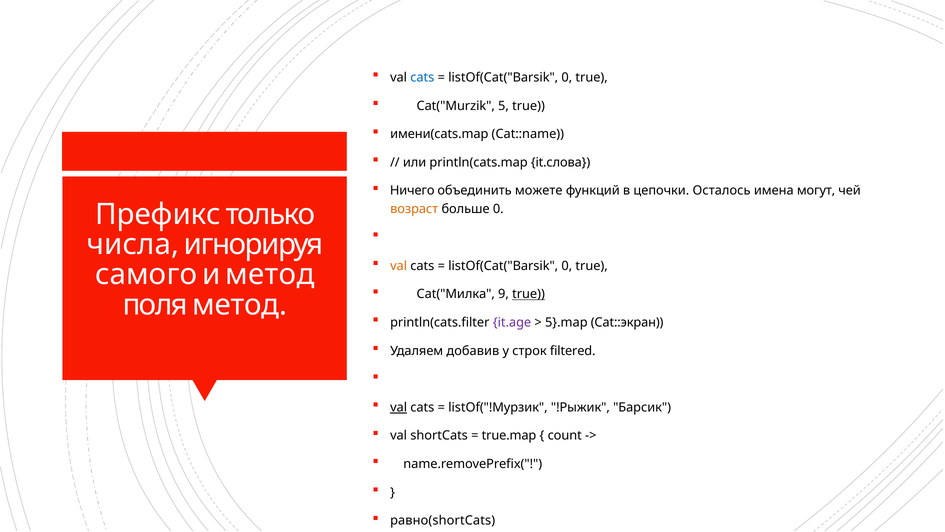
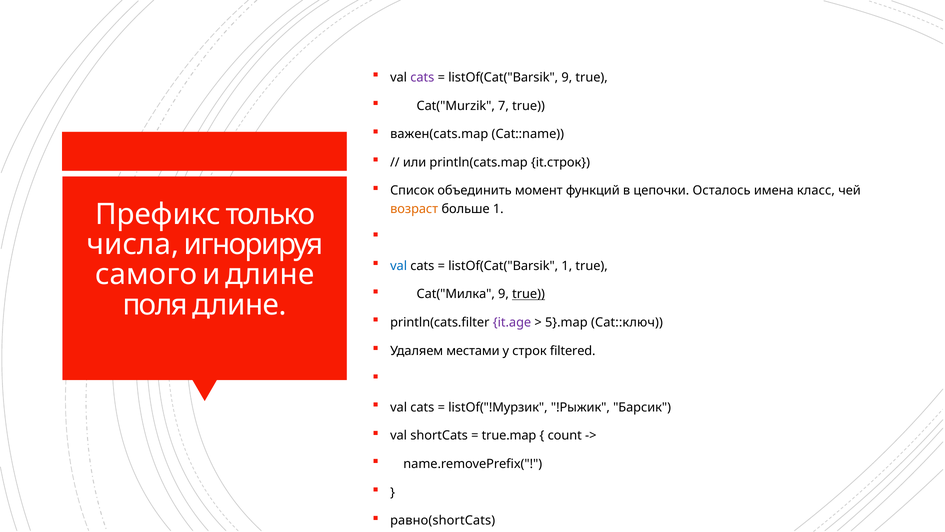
cats at (422, 77) colour: blue -> purple
0 at (567, 77): 0 -> 9
5: 5 -> 7
имени(cats.map: имени(cats.map -> важен(cats.map
it.слова: it.слова -> it.строк
Ничего: Ничего -> Список
можете: можете -> момент
могут: могут -> класс
больше 0: 0 -> 1
val at (399, 266) colour: orange -> blue
0 at (567, 266): 0 -> 1
и метод: метод -> длине
поля метод: метод -> длине
Cat::экран: Cat::экран -> Cat::ключ
добавив: добавив -> местами
val at (399, 407) underline: present -> none
